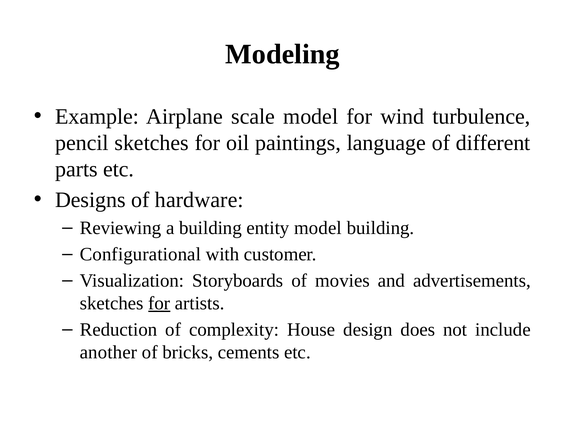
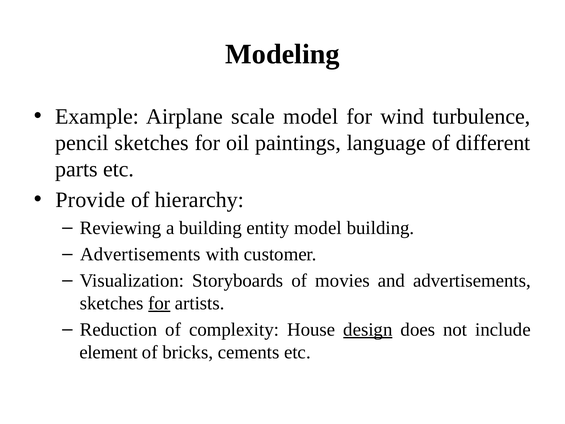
Designs: Designs -> Provide
hardware: hardware -> hierarchy
Configurational at (140, 254): Configurational -> Advertisements
design underline: none -> present
another: another -> element
